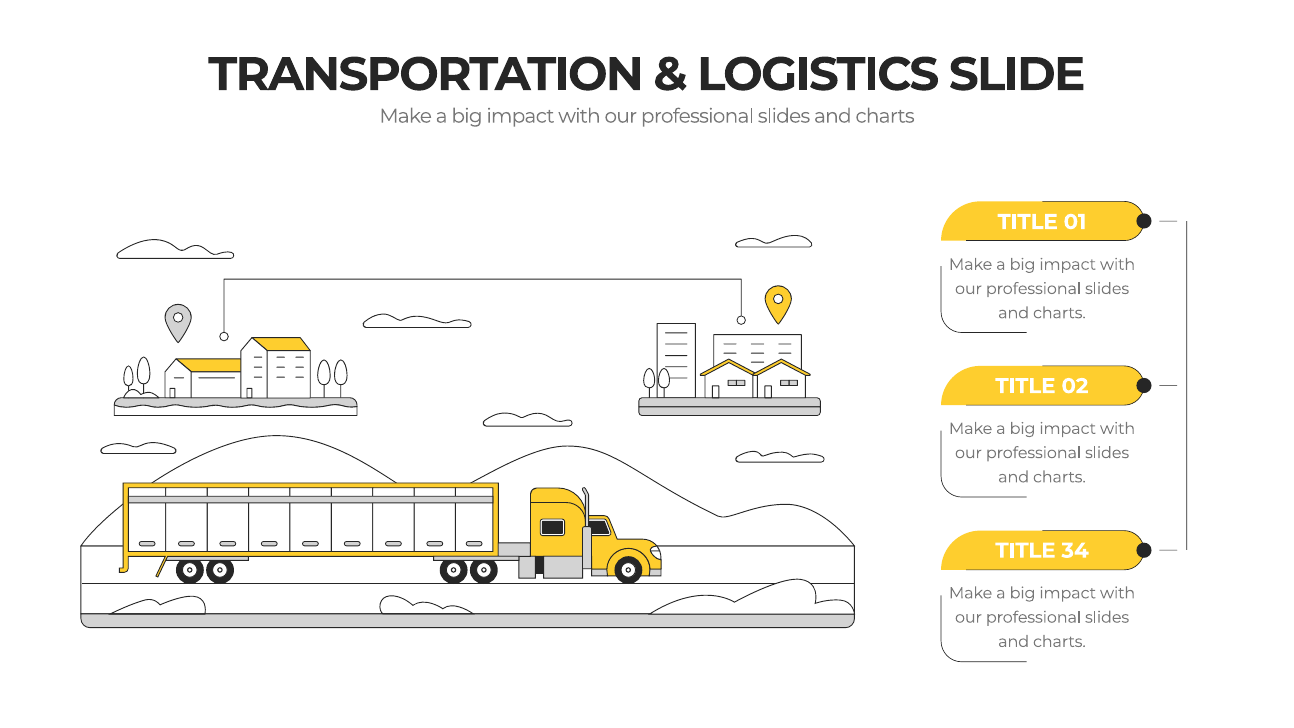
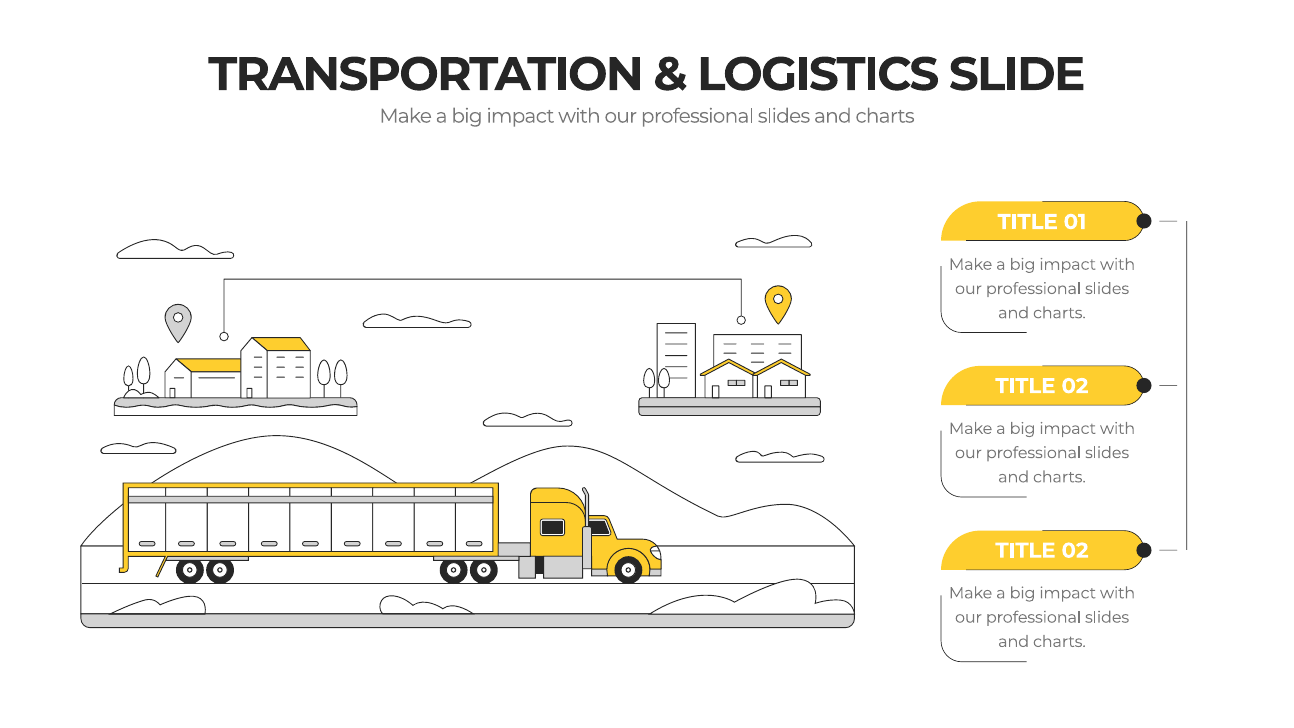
34 at (1075, 551): 34 -> 02
